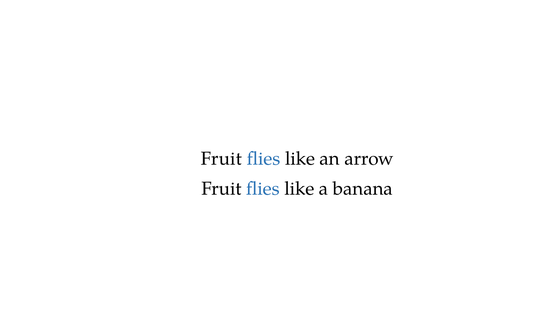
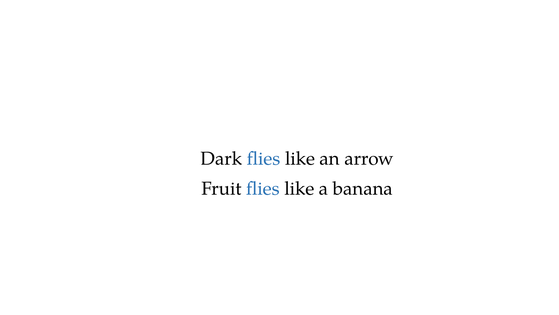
Fruit at (221, 158): Fruit -> Dark
